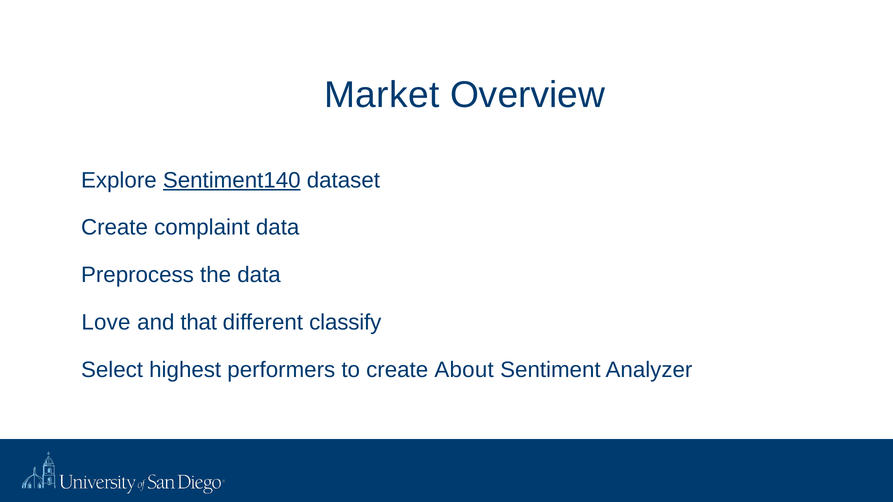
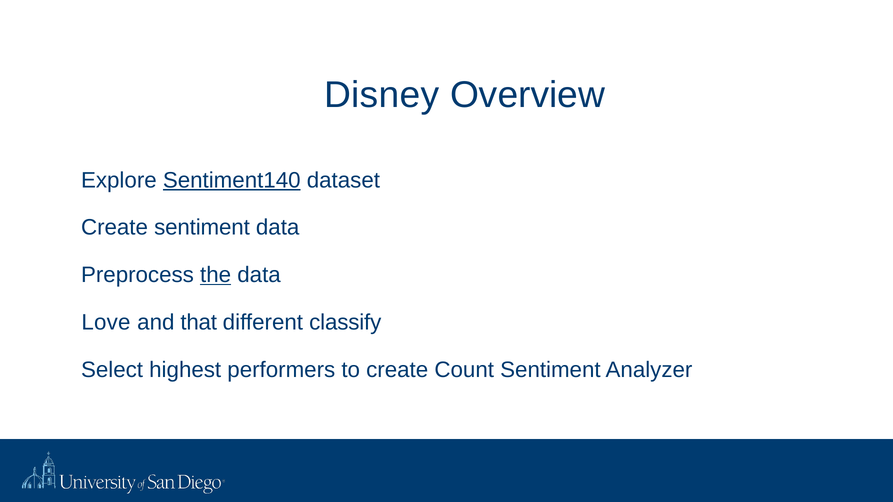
Market: Market -> Disney
Create complaint: complaint -> sentiment
the underline: none -> present
About: About -> Count
